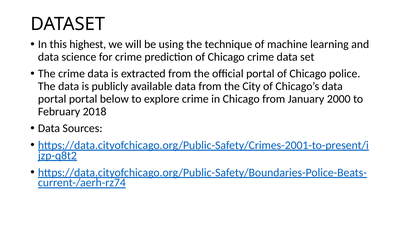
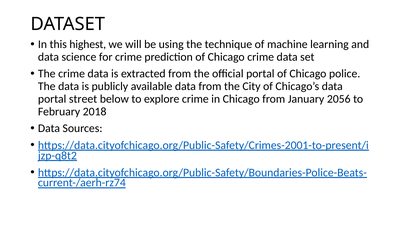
portal portal: portal -> street
2000: 2000 -> 2056
